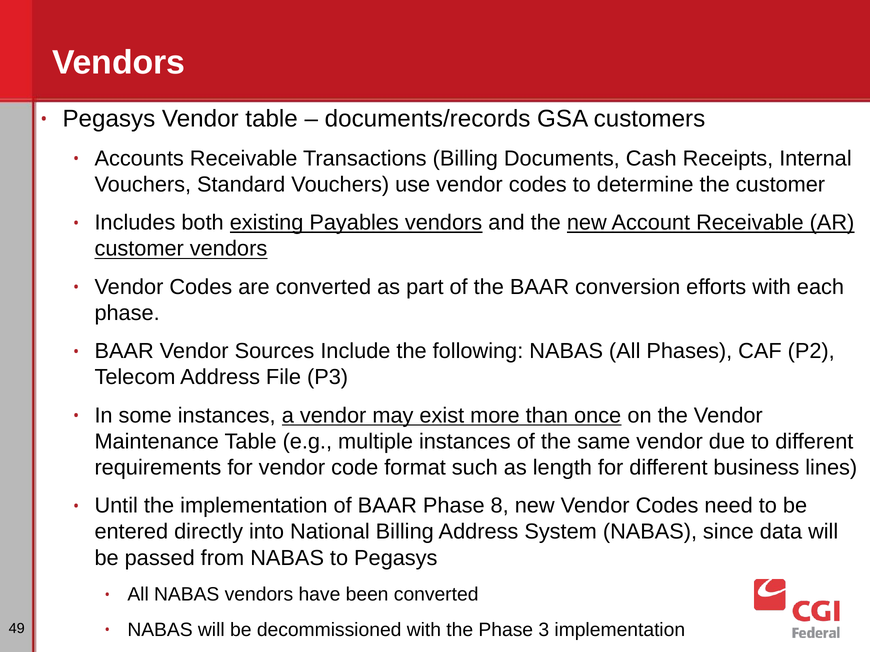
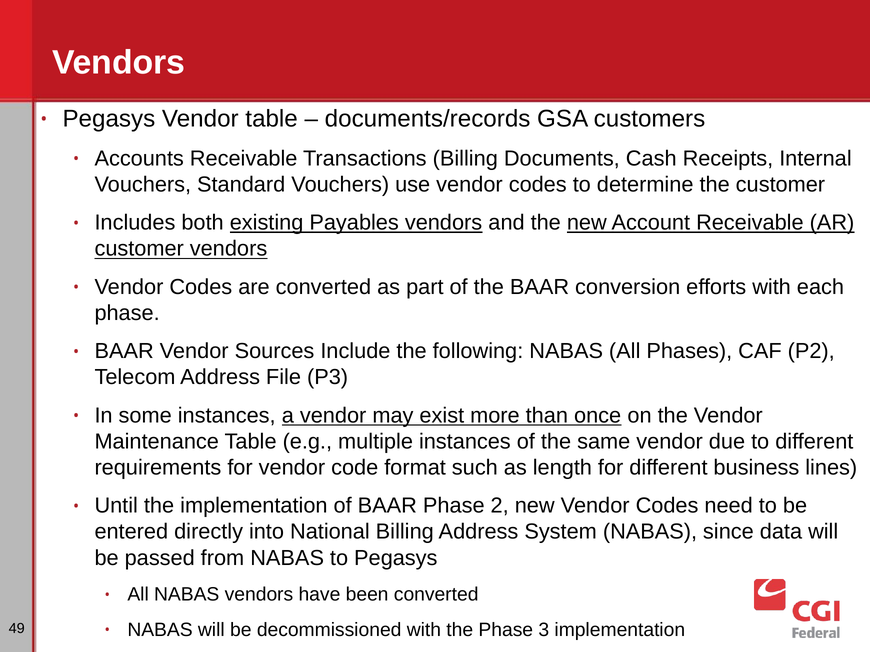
8: 8 -> 2
